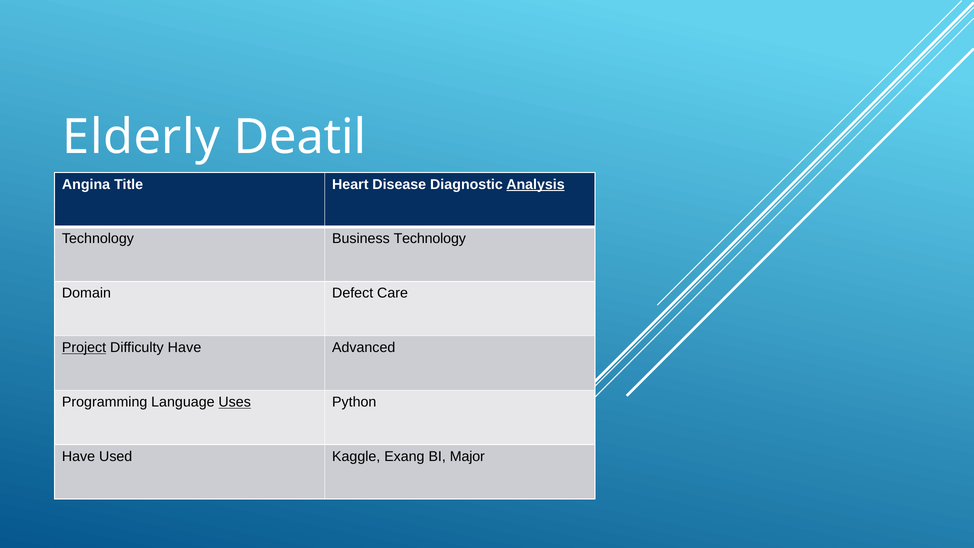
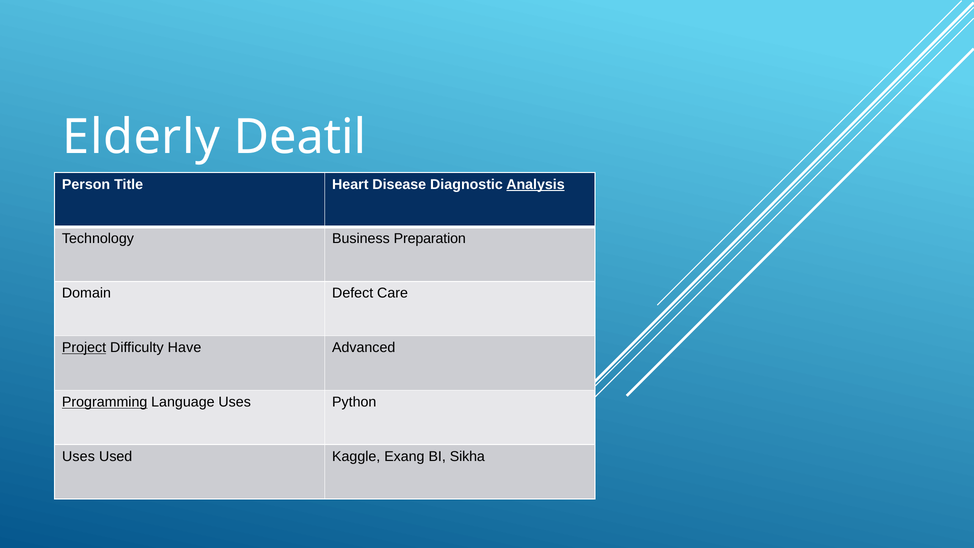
Angina: Angina -> Person
Business Technology: Technology -> Preparation
Programming underline: none -> present
Uses at (235, 402) underline: present -> none
Have at (79, 456): Have -> Uses
Major: Major -> Sikha
